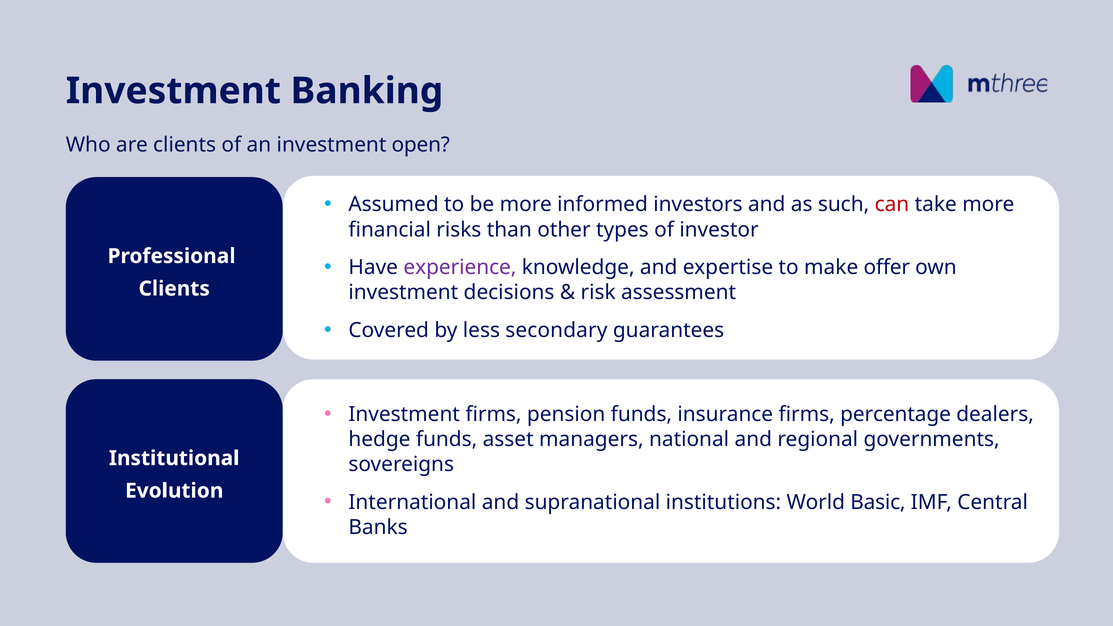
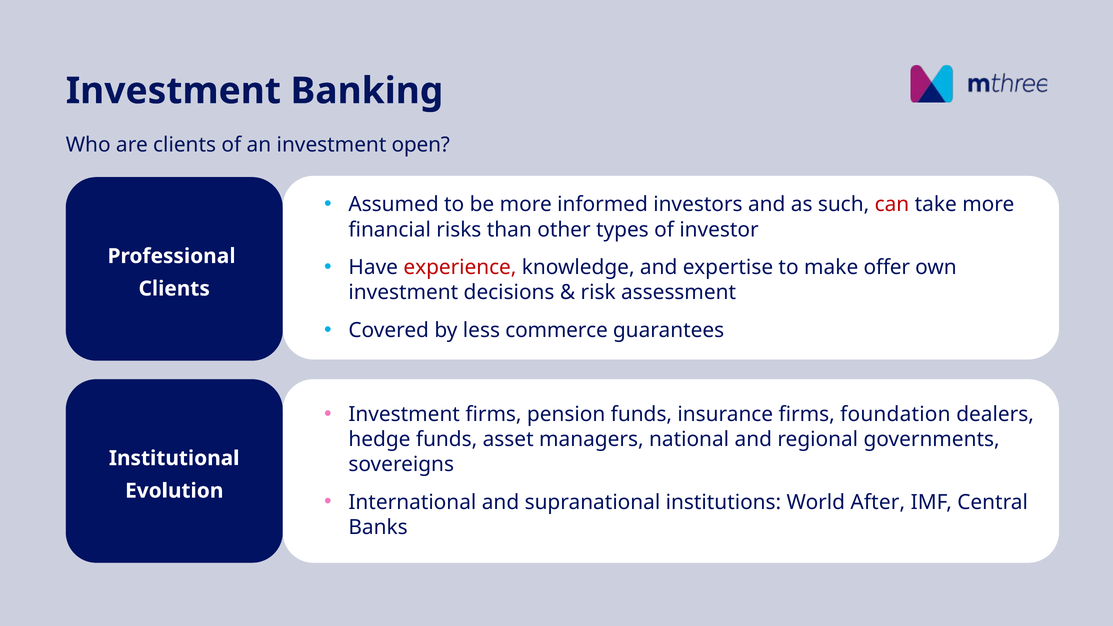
experience colour: purple -> red
secondary: secondary -> commerce
percentage: percentage -> foundation
Basic: Basic -> After
